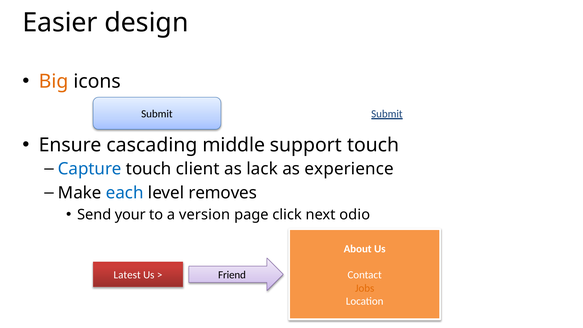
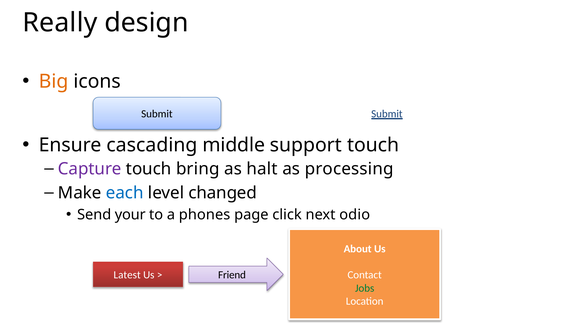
Easier: Easier -> Really
Capture colour: blue -> purple
client: client -> bring
lack: lack -> halt
experience: experience -> processing
removes: removes -> changed
version: version -> phones
Jobs colour: orange -> green
